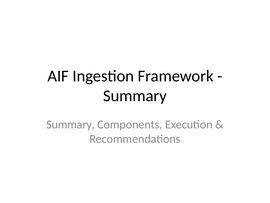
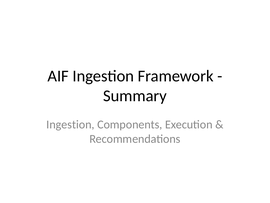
Summary at (71, 124): Summary -> Ingestion
